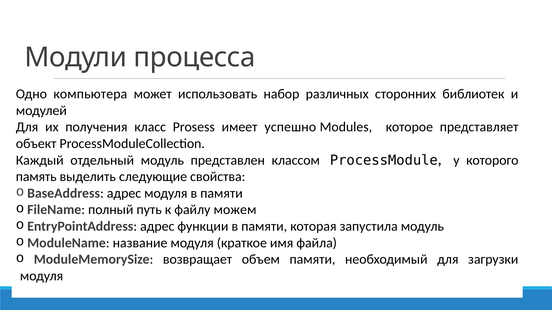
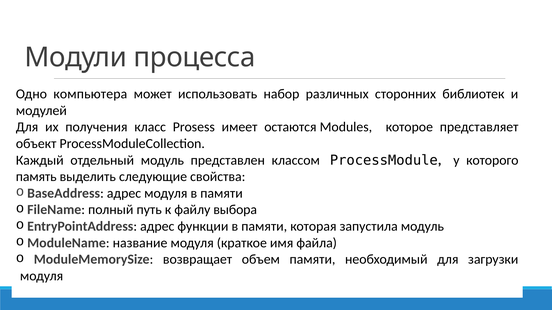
успешно: успешно -> остаются
можем: можем -> выбора
